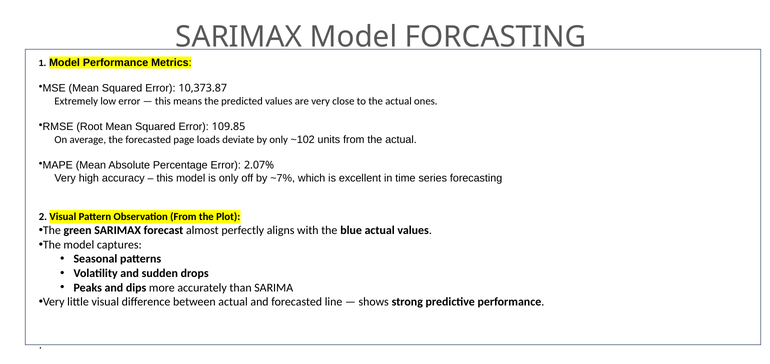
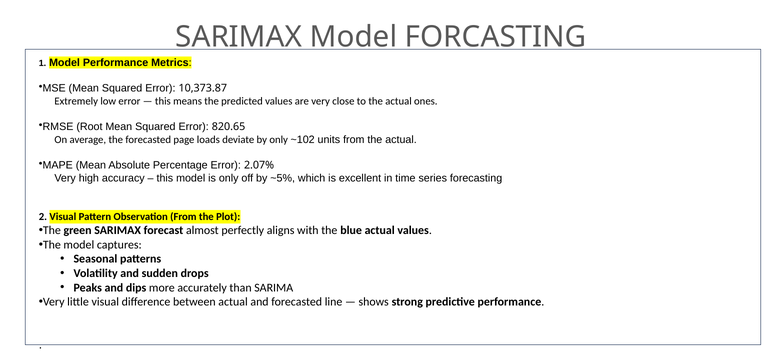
109.85: 109.85 -> 820.65
~7%: ~7% -> ~5%
